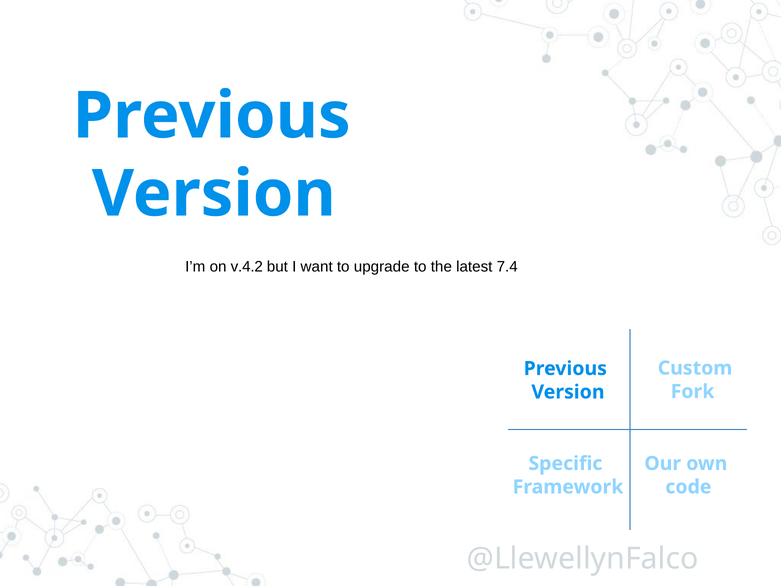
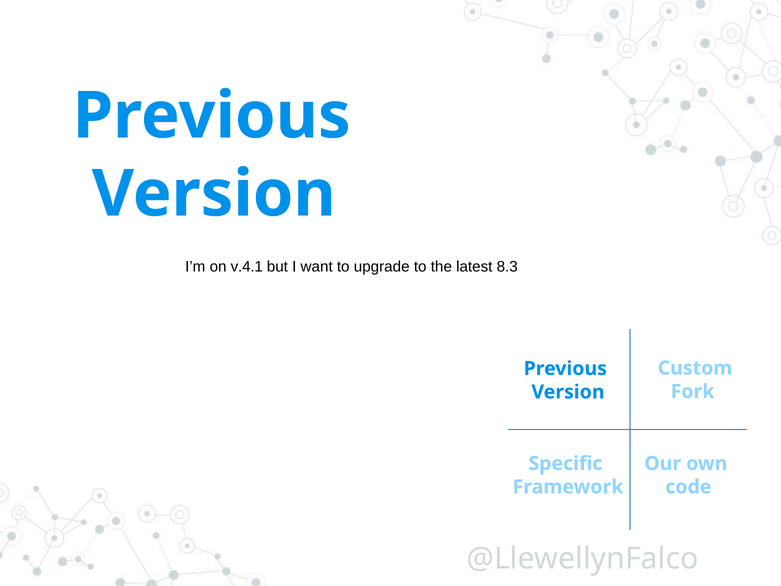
v.4.2: v.4.2 -> v.4.1
7.4: 7.4 -> 8.3
